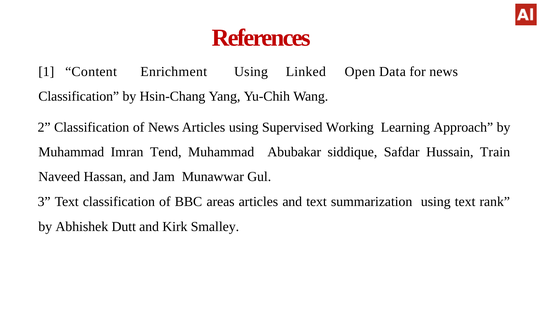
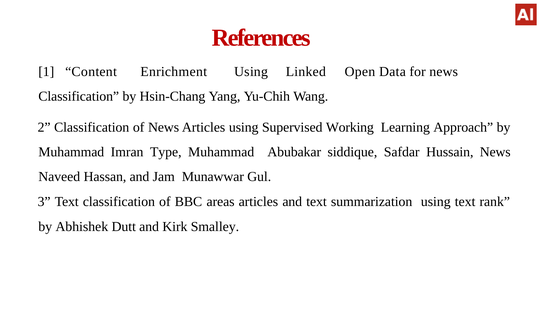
Tend: Tend -> Type
Hussain Train: Train -> News
